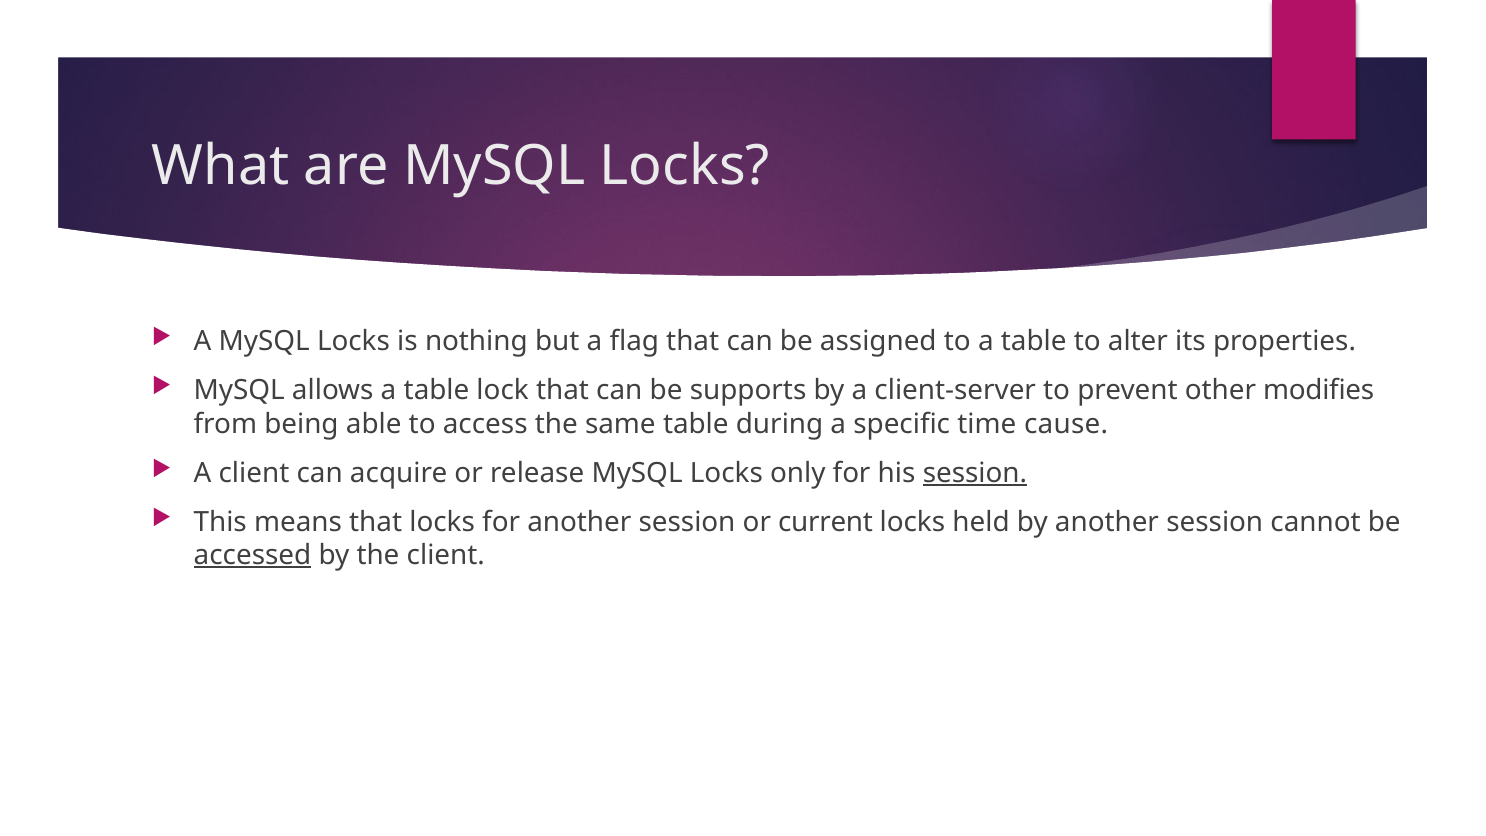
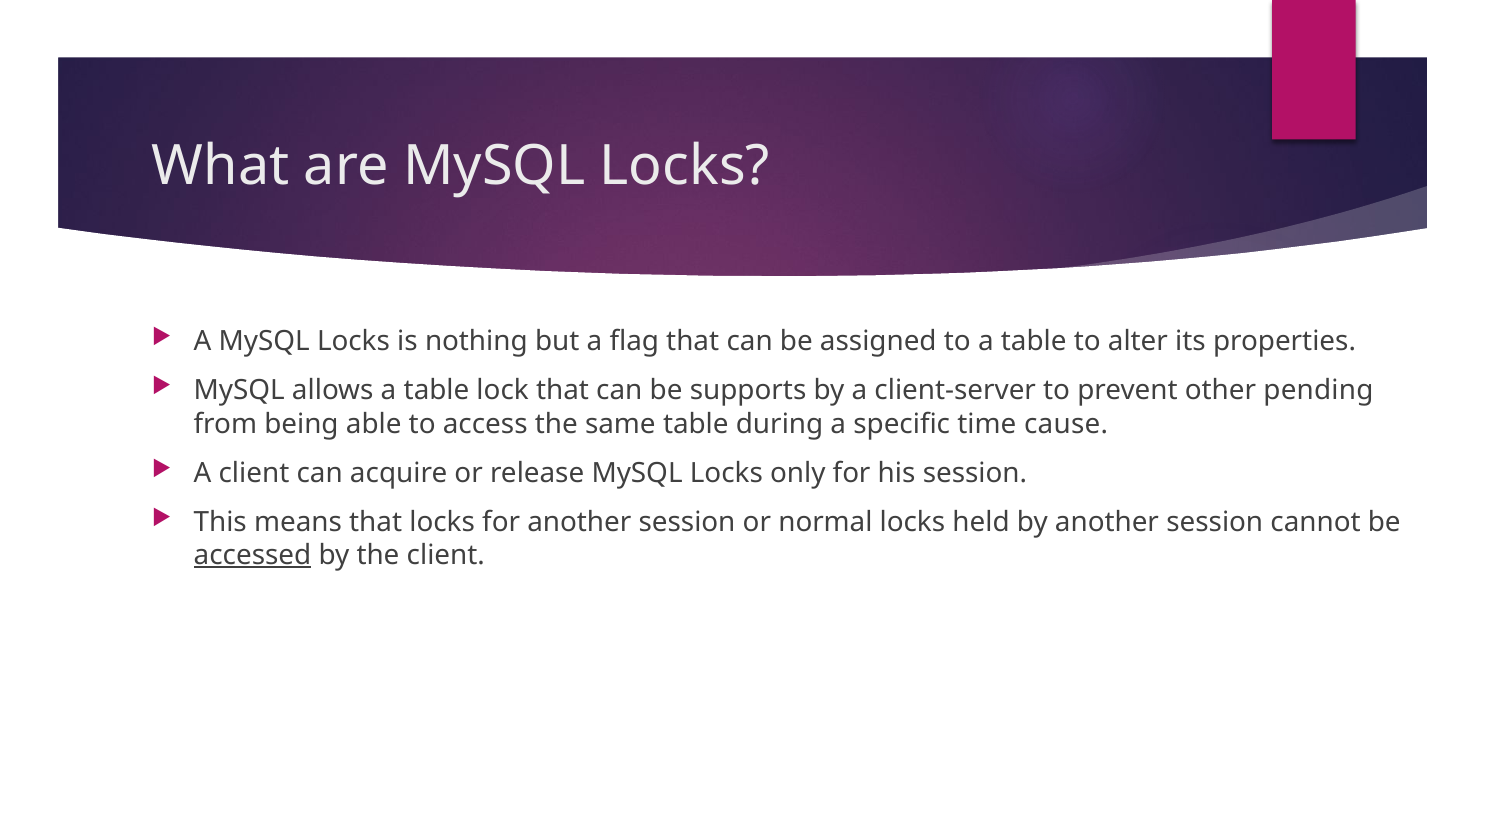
modifies: modifies -> pending
session at (975, 473) underline: present -> none
current: current -> normal
